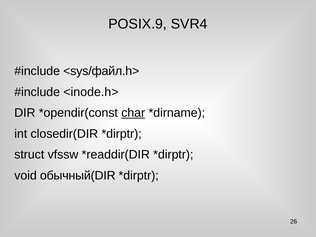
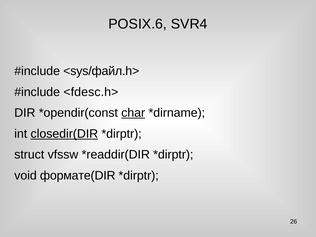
POSIX.9: POSIX.9 -> POSIX.6
<inode.h>: <inode.h> -> <fdesc.h>
closedir(DIR underline: none -> present
обычный(DIR: обычный(DIR -> формате(DIR
